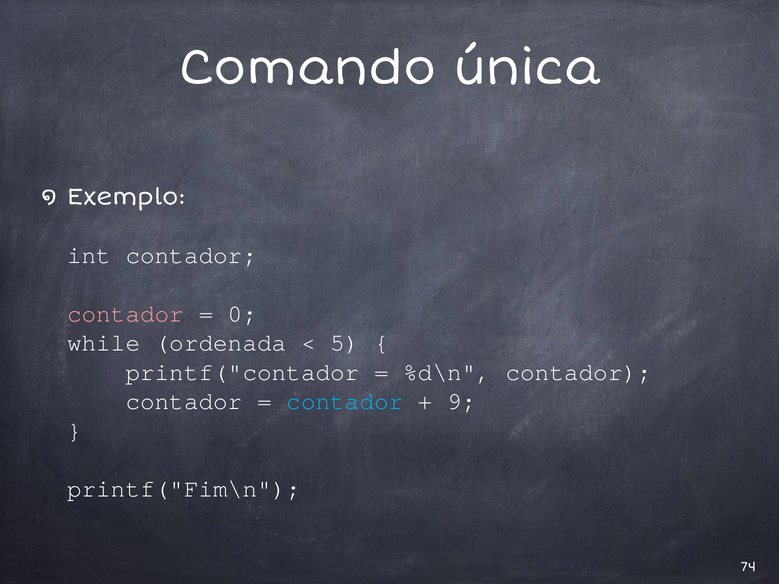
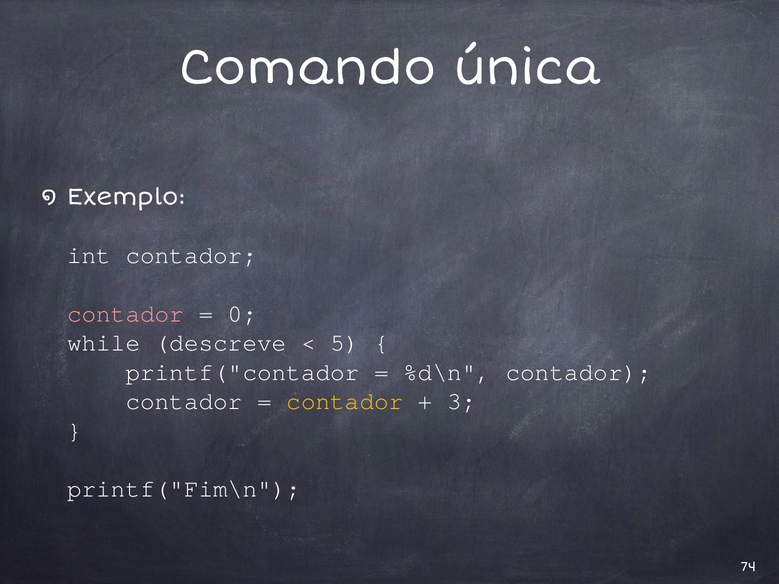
ordenada: ordenada -> descreve
contador at (345, 401) colour: light blue -> yellow
9: 9 -> 3
